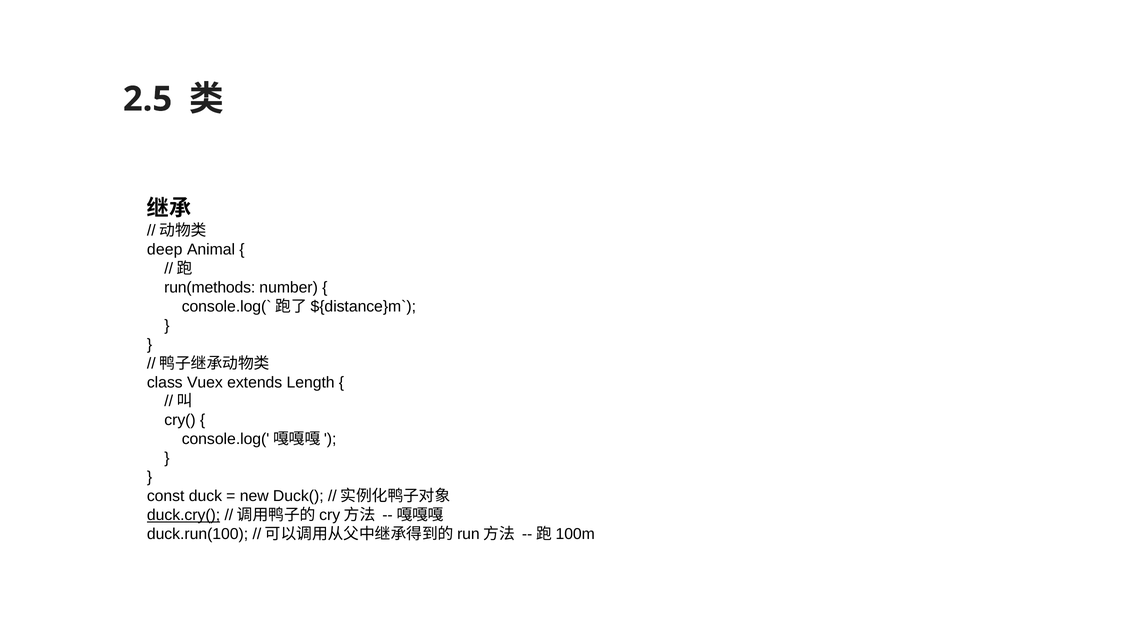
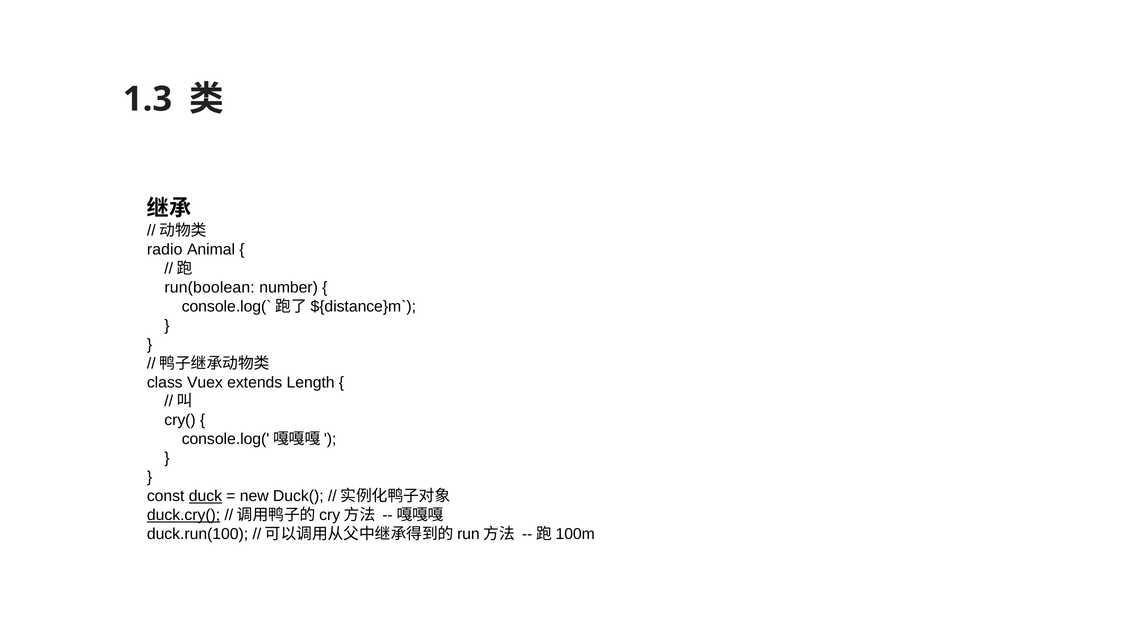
2.5: 2.5 -> 1.3
deep: deep -> radio
run(methods: run(methods -> run(boolean
duck underline: none -> present
